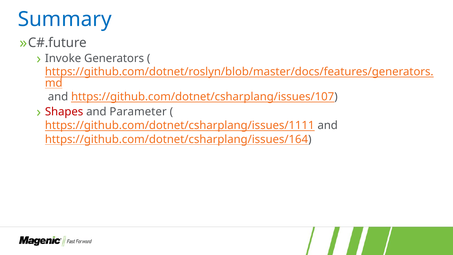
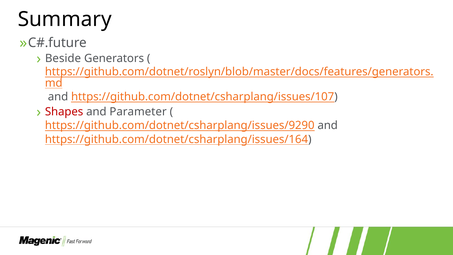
Summary colour: blue -> black
Invoke: Invoke -> Beside
https://github.com/dotnet/csharplang/issues/1111: https://github.com/dotnet/csharplang/issues/1111 -> https://github.com/dotnet/csharplang/issues/9290
